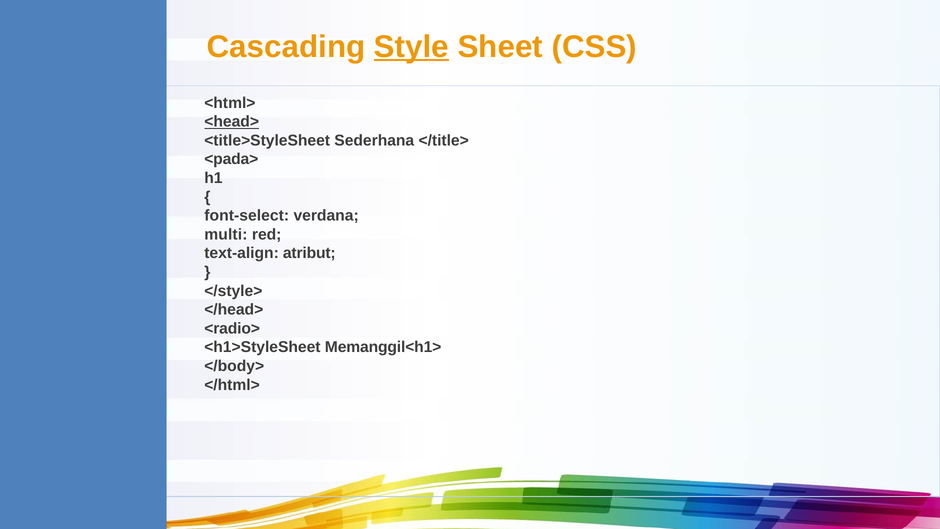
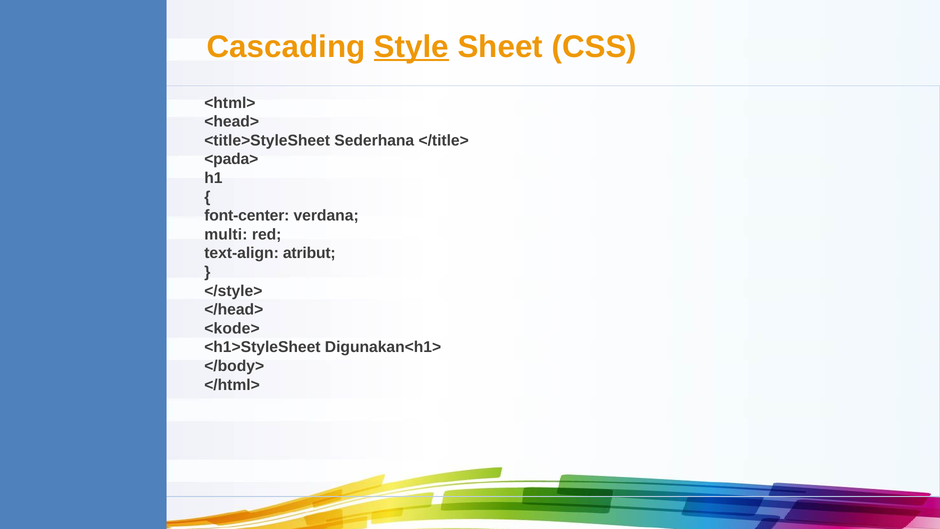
<head> underline: present -> none
font-select: font-select -> font-center
<radio>: <radio> -> <kode>
Memanggil<h1>: Memanggil<h1> -> Digunakan<h1>
